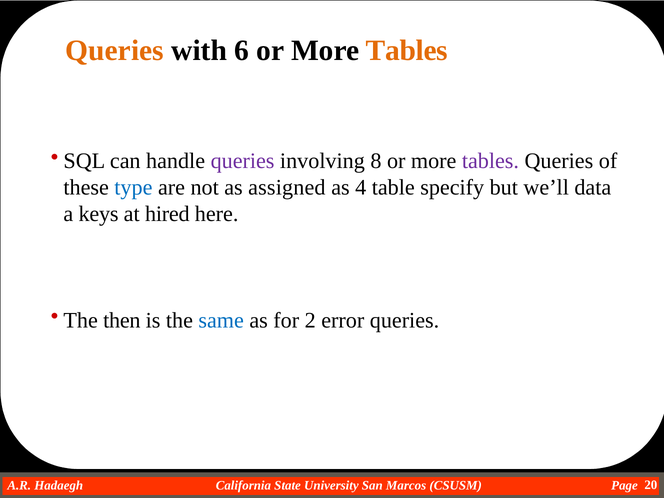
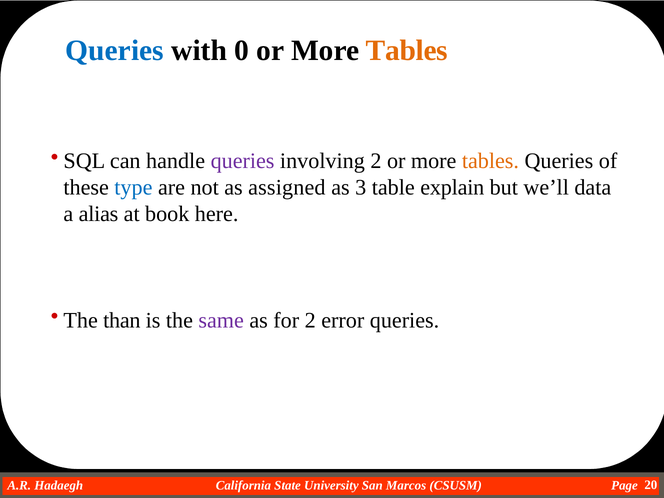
Queries at (115, 51) colour: orange -> blue
6: 6 -> 0
involving 8: 8 -> 2
tables at (490, 161) colour: purple -> orange
4: 4 -> 3
specify: specify -> explain
keys: keys -> alias
hired: hired -> book
then: then -> than
same colour: blue -> purple
